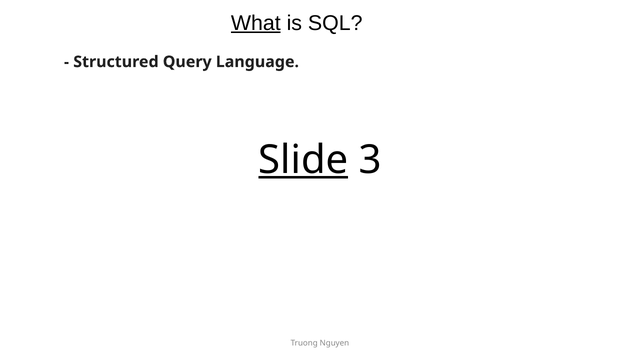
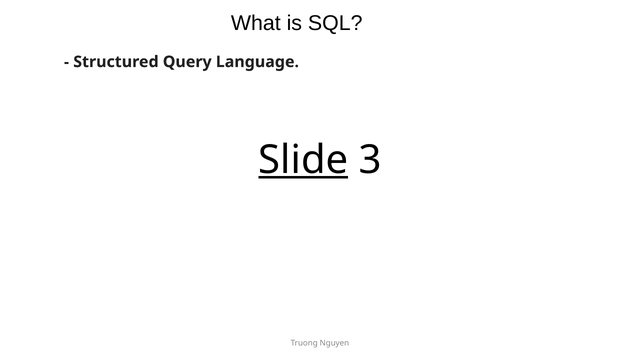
What underline: present -> none
